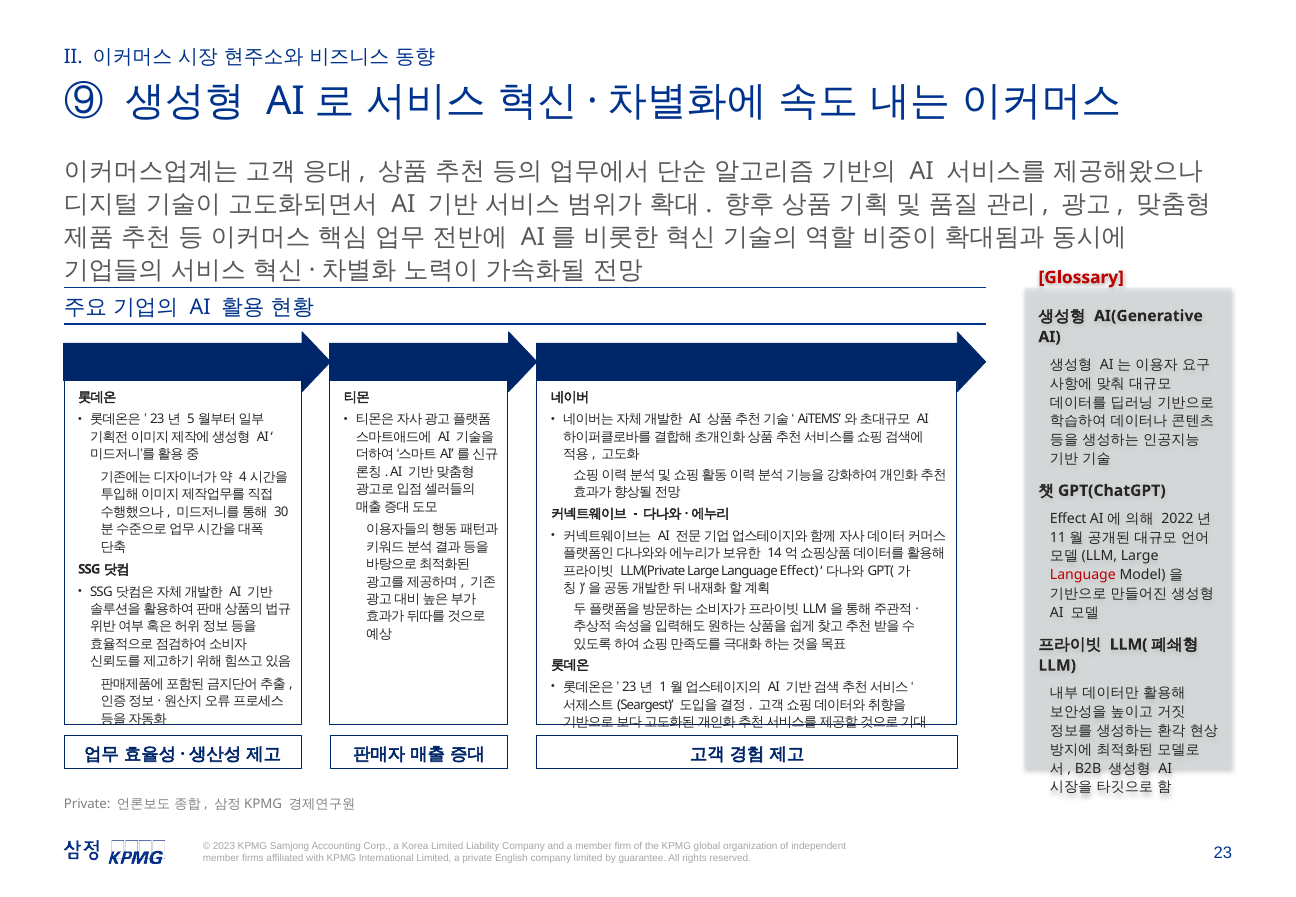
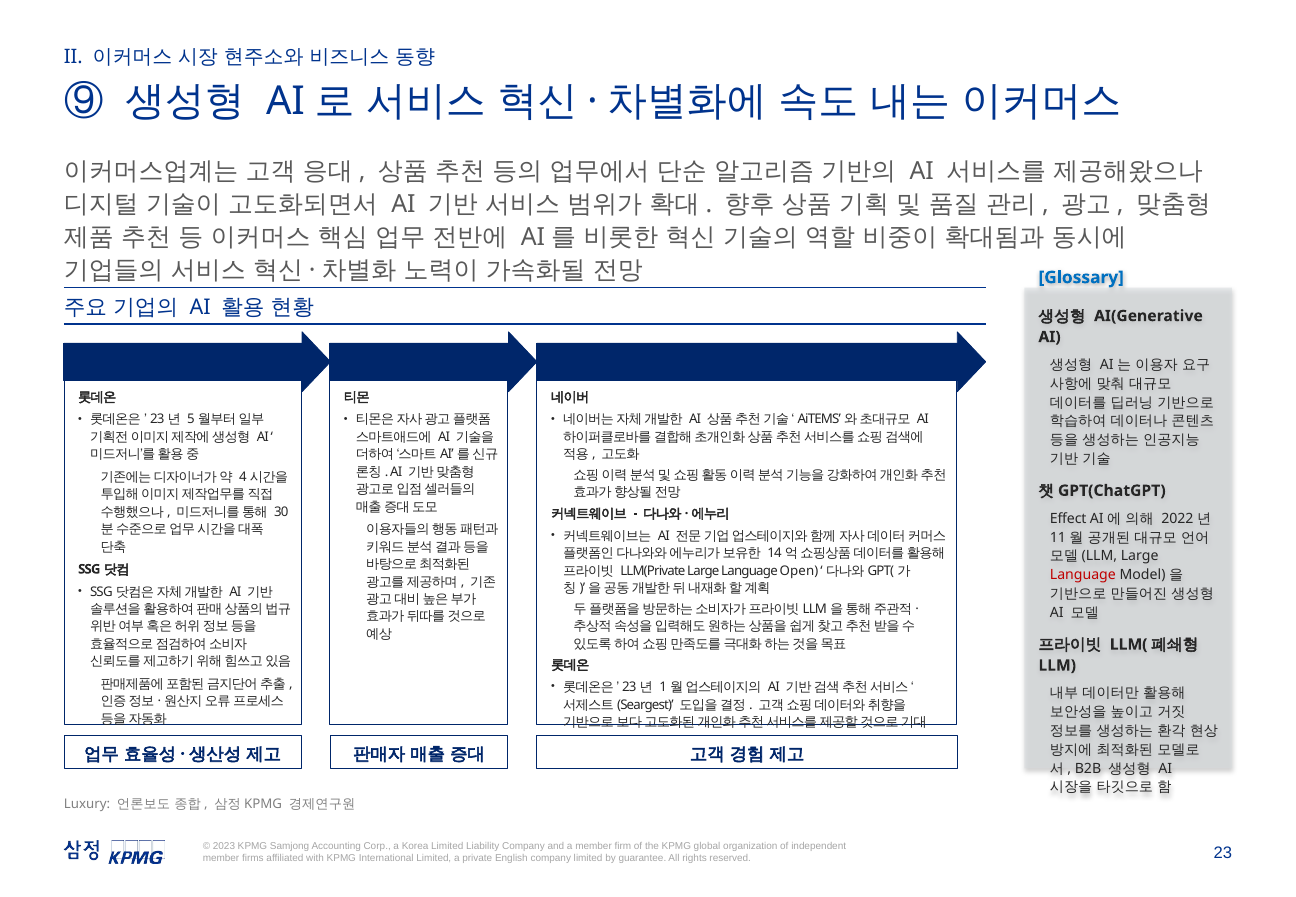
Glossary colour: red -> blue
Language Effect: Effect -> Open
Private at (87, 804): Private -> Luxury
